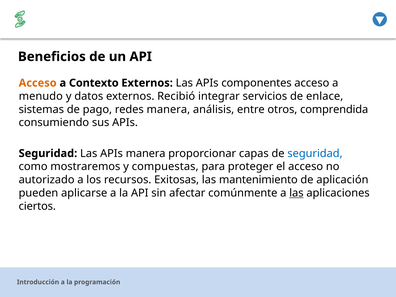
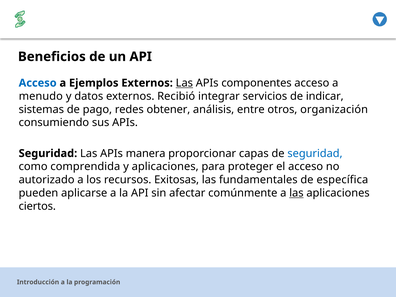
Acceso at (38, 83) colour: orange -> blue
Contexto: Contexto -> Ejemplos
Las at (184, 83) underline: none -> present
enlace: enlace -> indicar
redes manera: manera -> obtener
comprendida: comprendida -> organización
mostraremos: mostraremos -> comprendida
y compuestas: compuestas -> aplicaciones
mantenimiento: mantenimiento -> fundamentales
aplicación: aplicación -> específica
